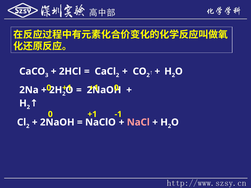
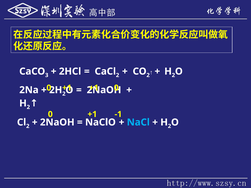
NaCl colour: pink -> light blue
